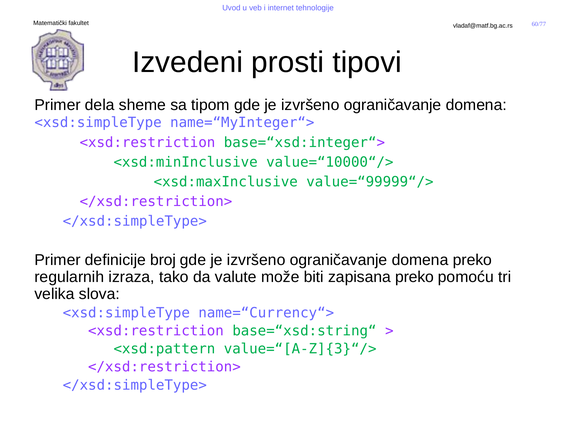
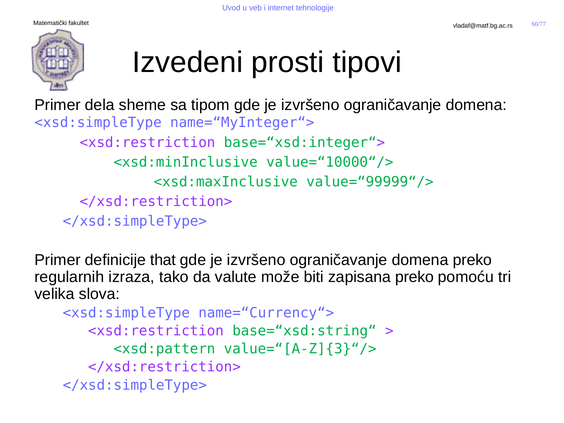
broj: broj -> that
